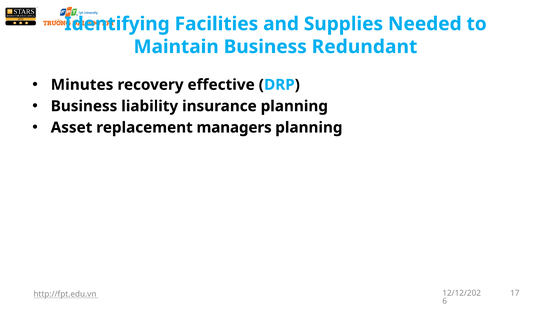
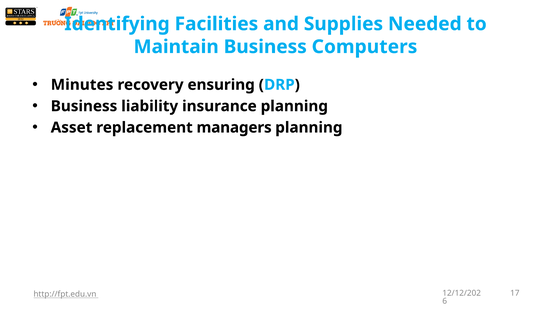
Redundant: Redundant -> Computers
effective: effective -> ensuring
